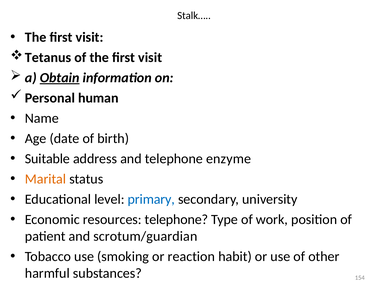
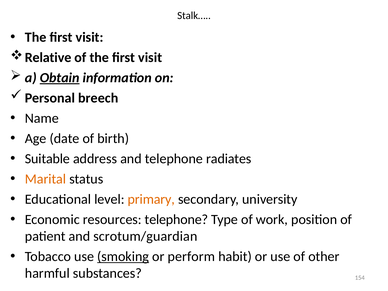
Tetanus: Tetanus -> Relative
human: human -> breech
enzyme: enzyme -> radiates
primary colour: blue -> orange
smoking underline: none -> present
reaction: reaction -> perform
